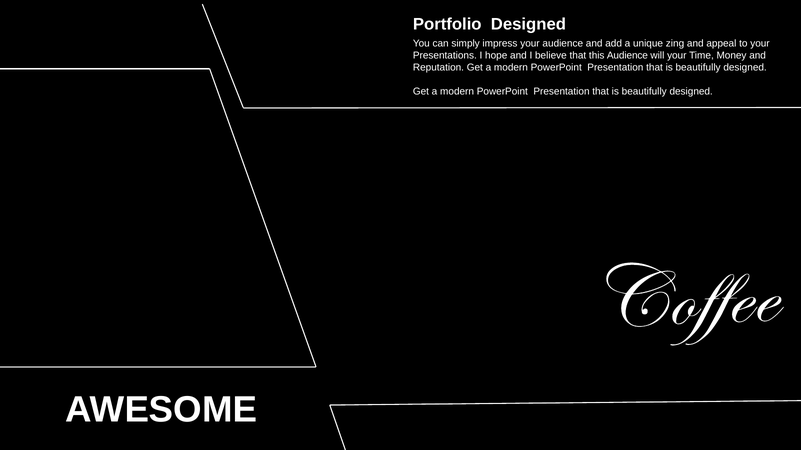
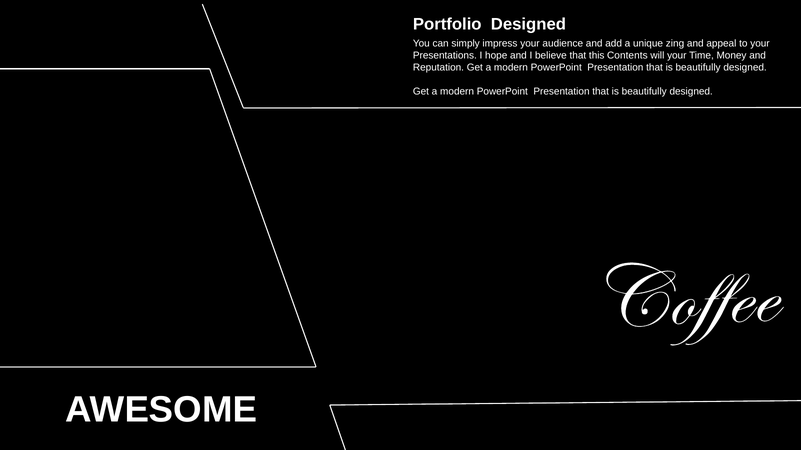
this Audience: Audience -> Contents
